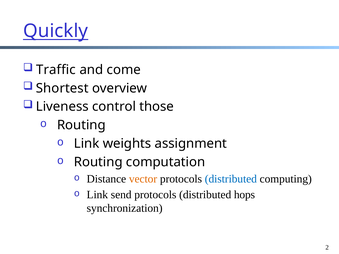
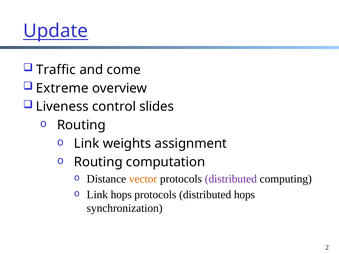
Quickly: Quickly -> Update
Shortest: Shortest -> Extreme
those: those -> slides
distributed at (231, 179) colour: blue -> purple
Link send: send -> hops
